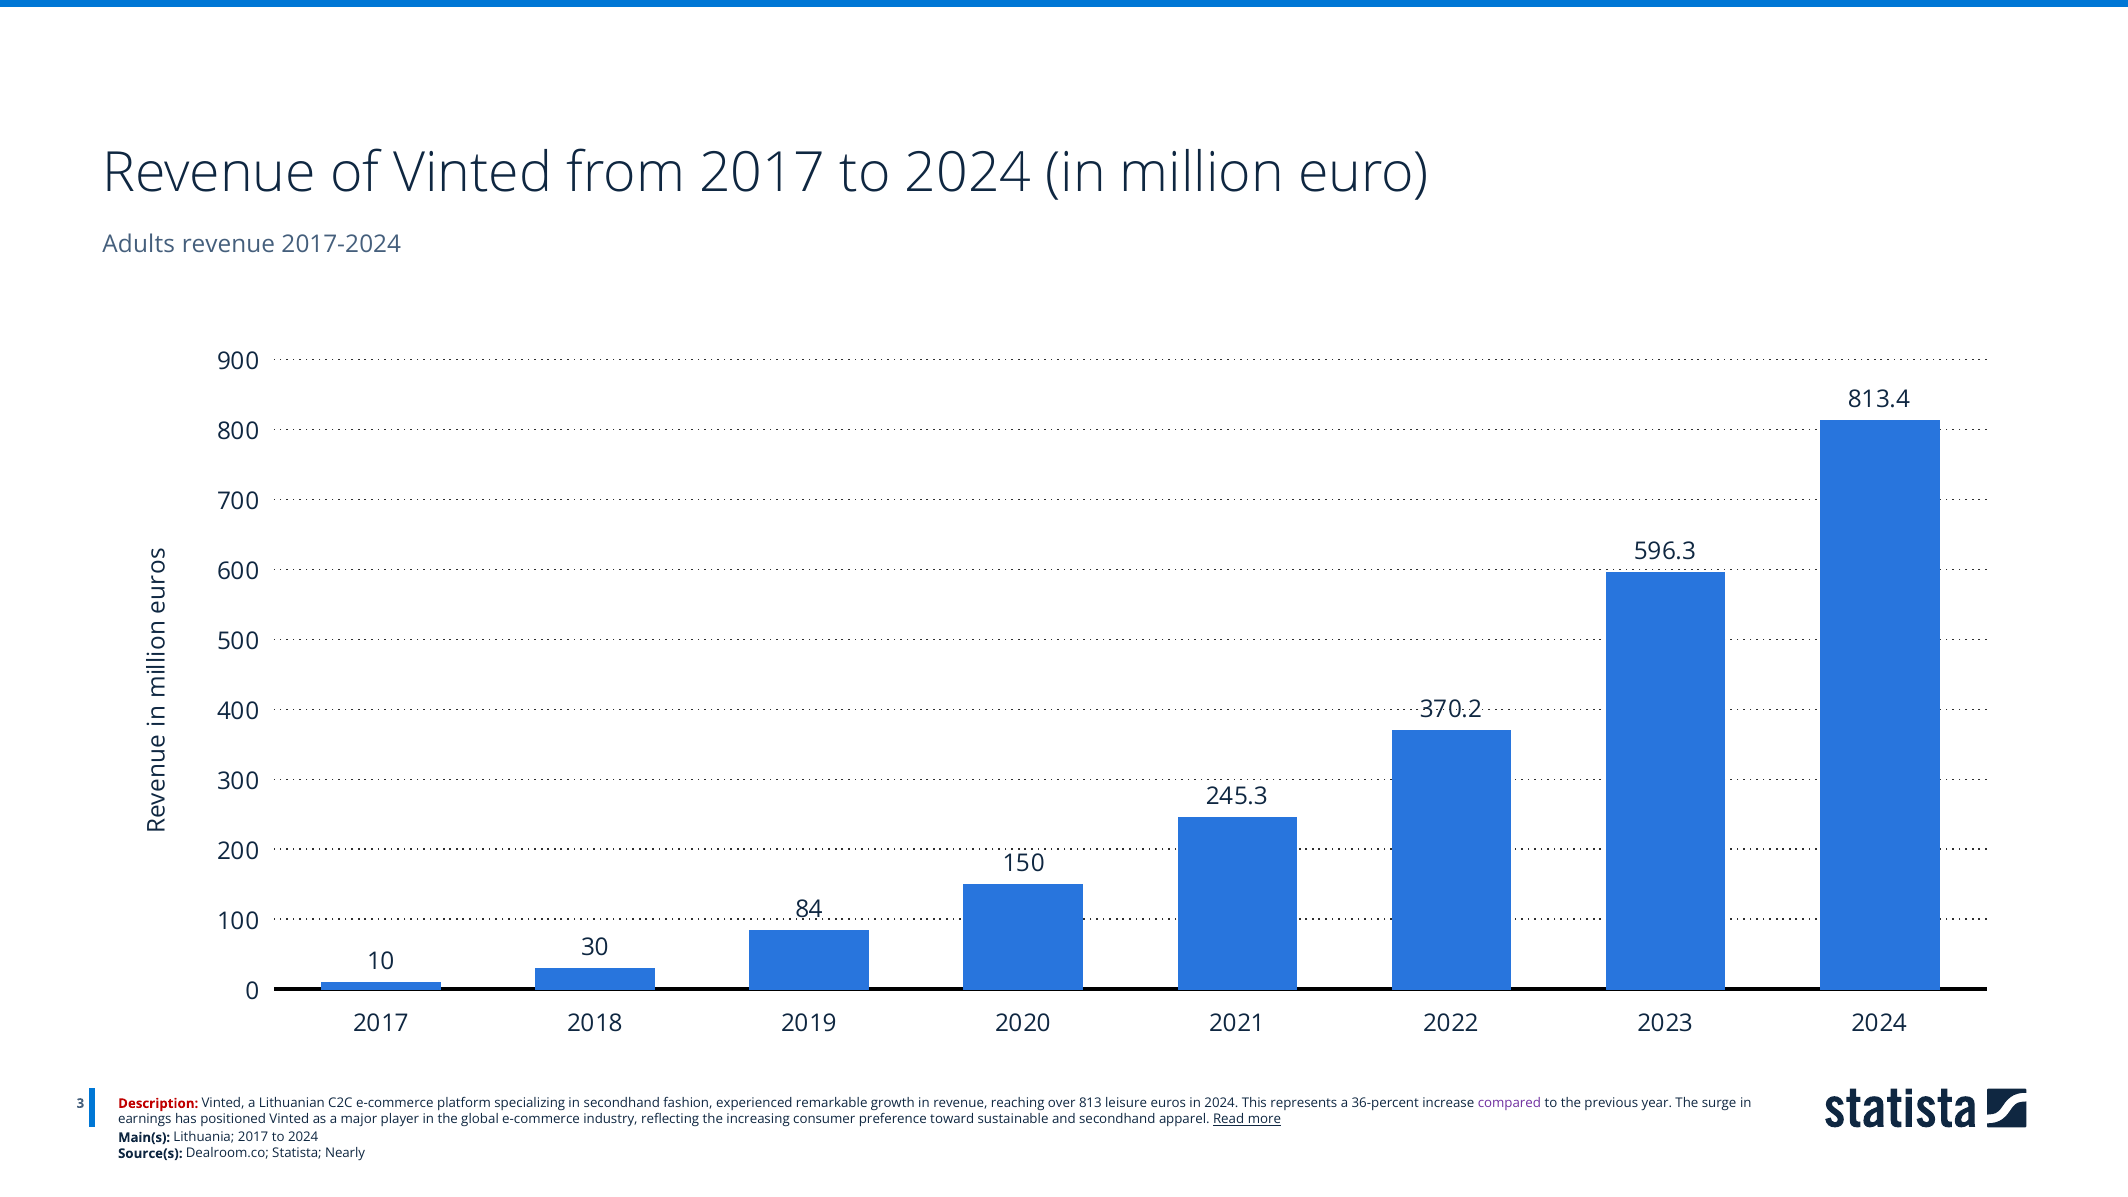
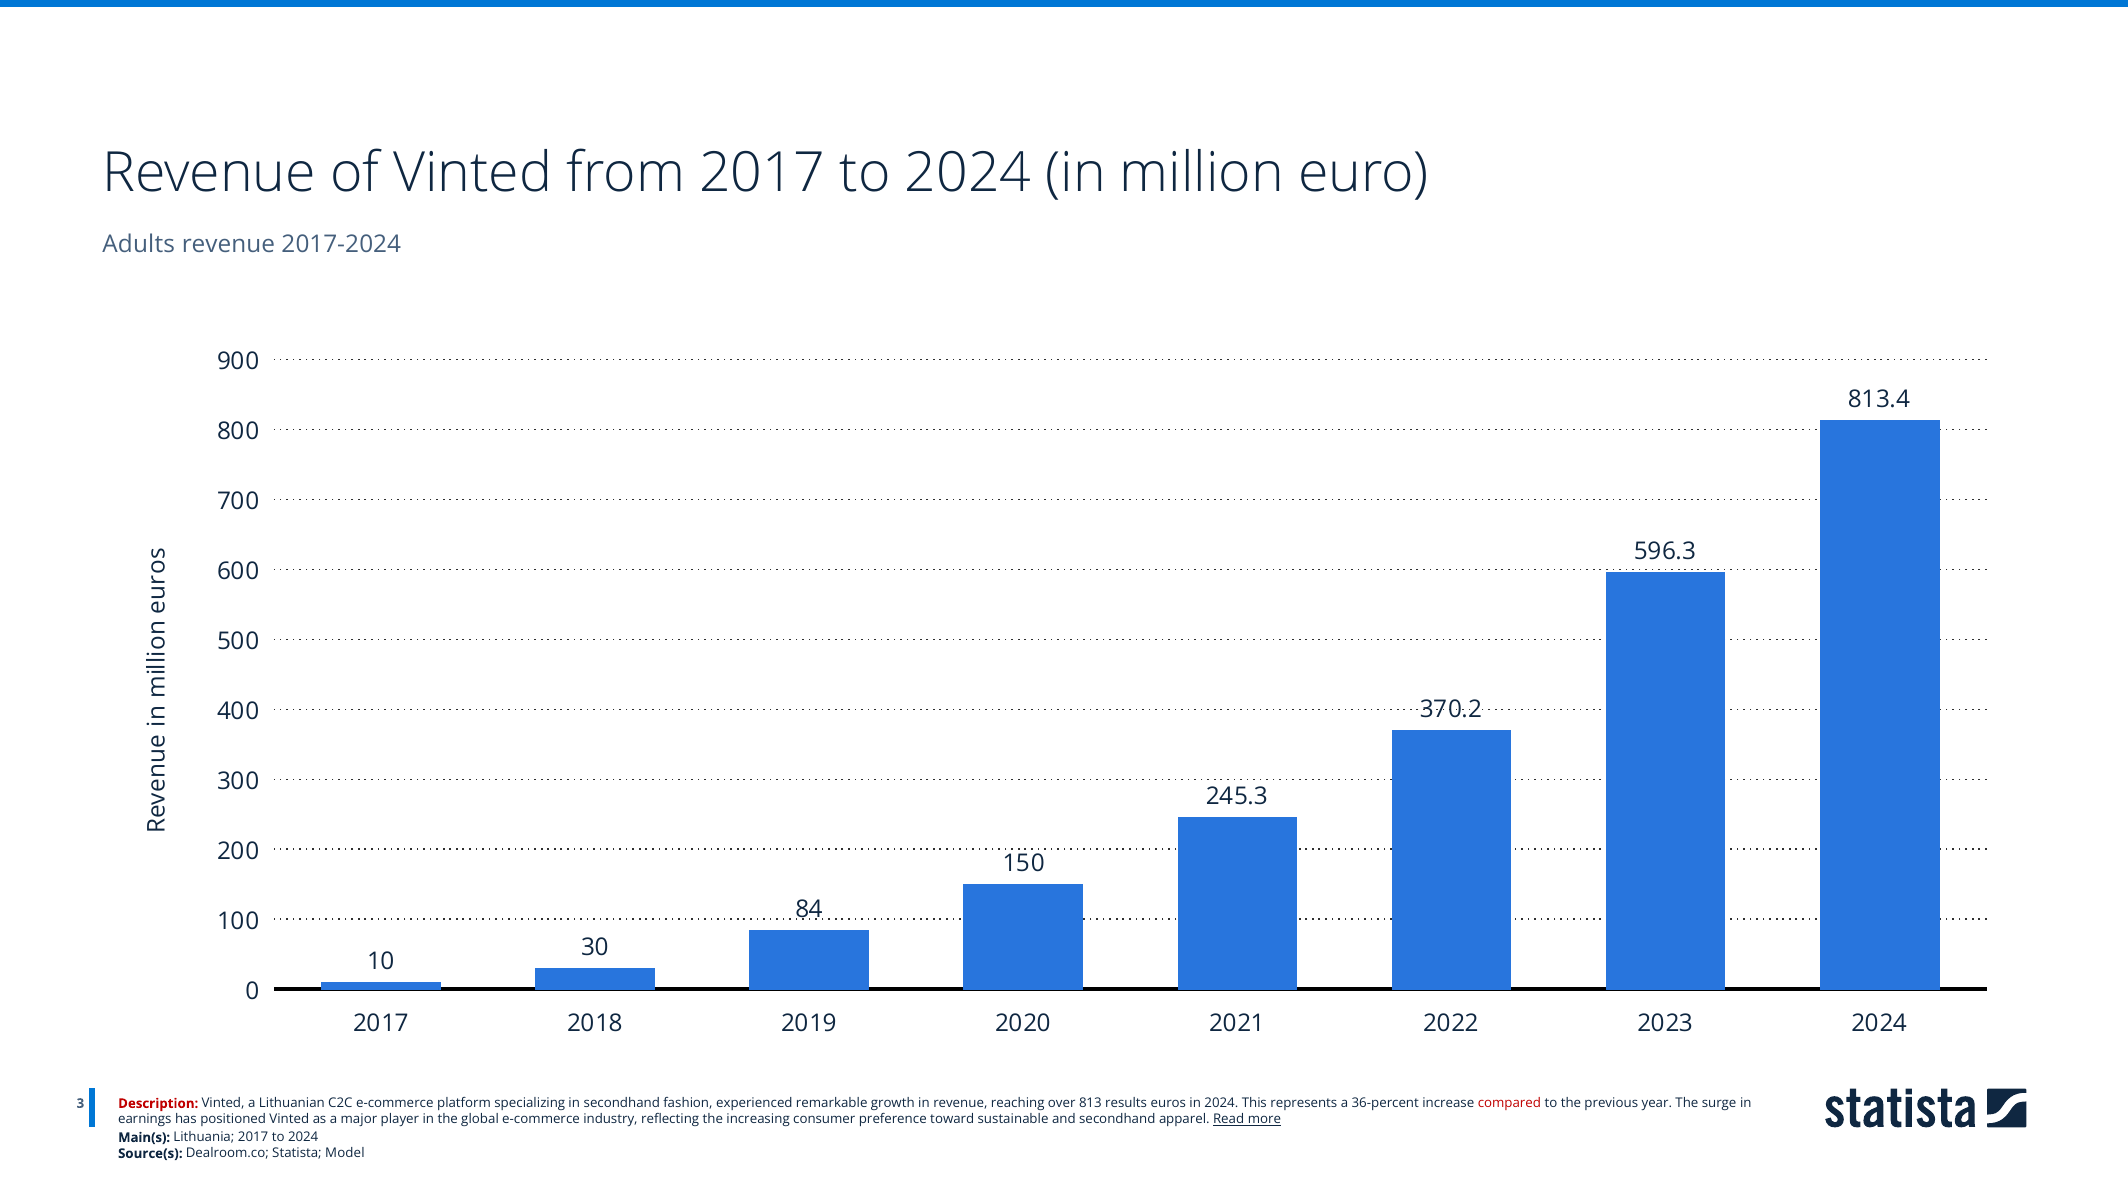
leisure: leisure -> results
compared colour: purple -> red
Nearly: Nearly -> Model
